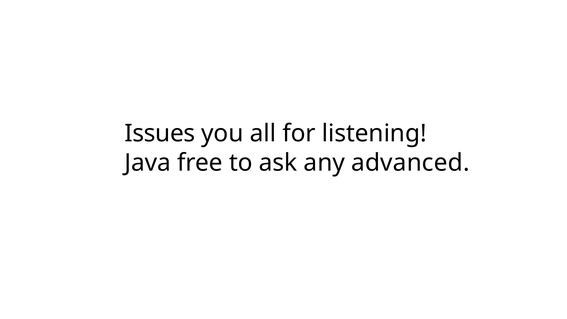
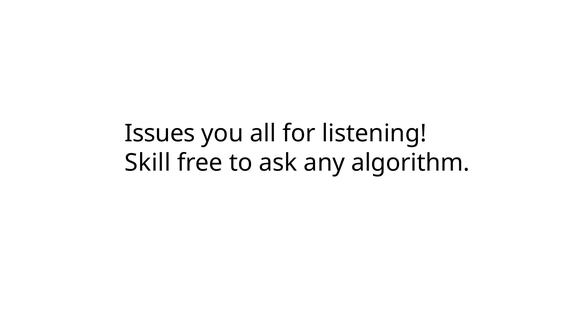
Java: Java -> Skill
advanced: advanced -> algorithm
